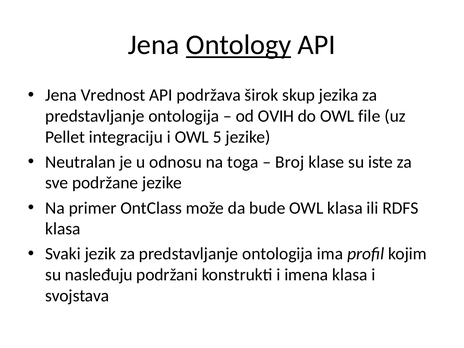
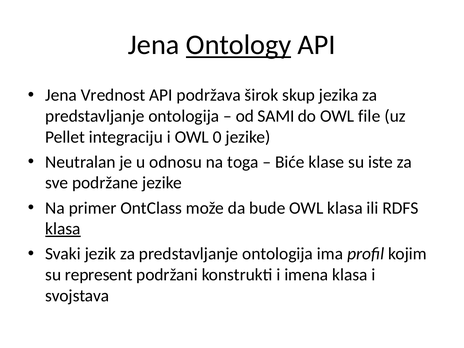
OVIH: OVIH -> SAMI
5: 5 -> 0
Broj: Broj -> Biće
klasa at (63, 229) underline: none -> present
nasleđuju: nasleđuju -> represent
